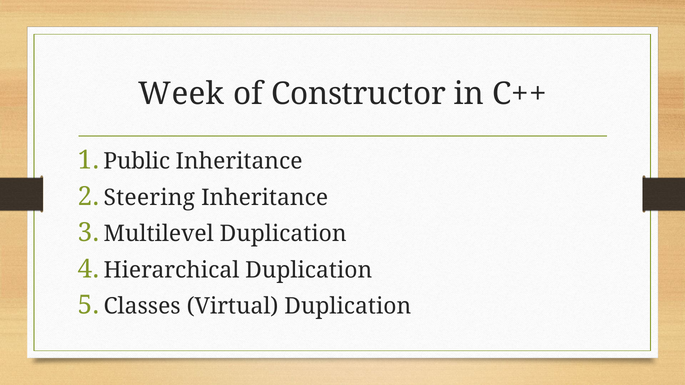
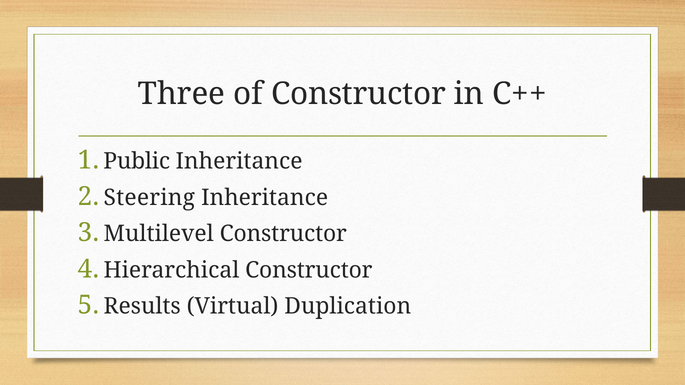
Week: Week -> Three
Multilevel Duplication: Duplication -> Constructor
Hierarchical Duplication: Duplication -> Constructor
Classes: Classes -> Results
